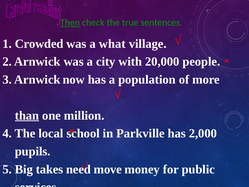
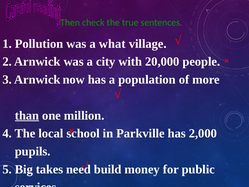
Then underline: present -> none
Crowded: Crowded -> Pollution
move: move -> build
